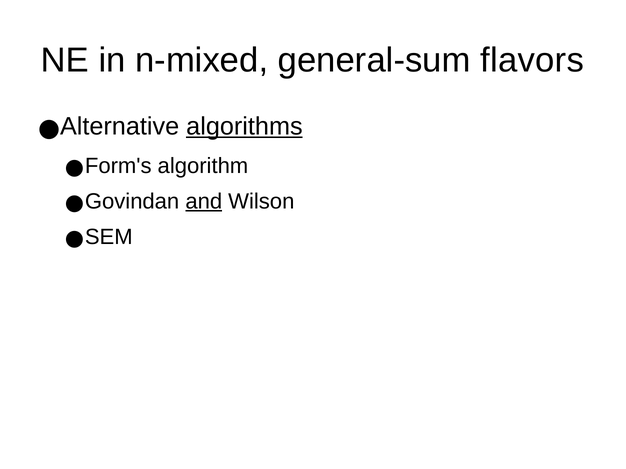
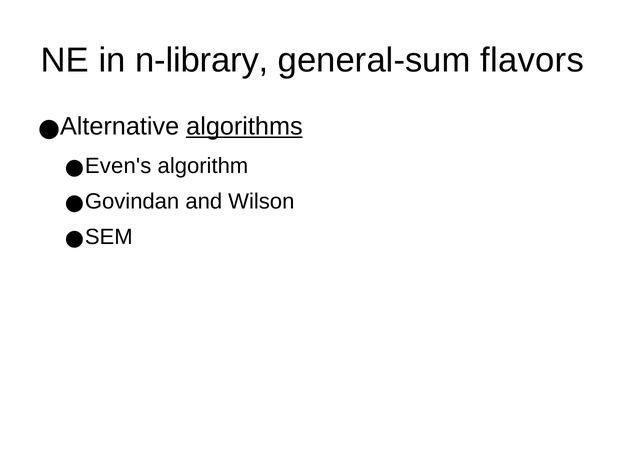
n-mixed: n-mixed -> n-library
Form's: Form's -> Even's
and underline: present -> none
